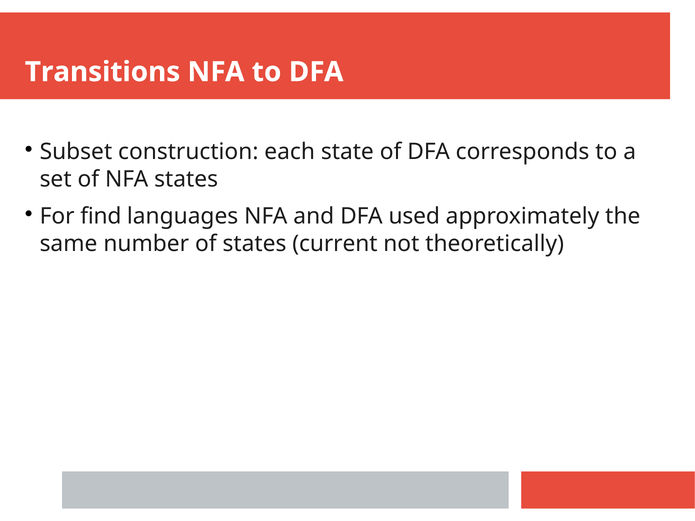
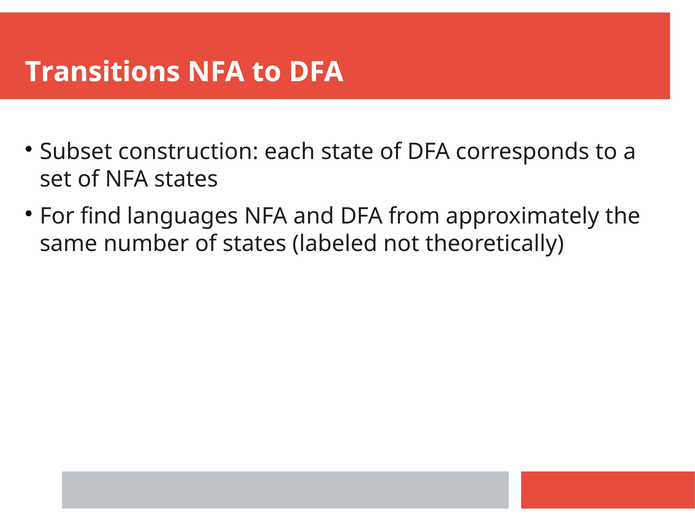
used: used -> from
current: current -> labeled
